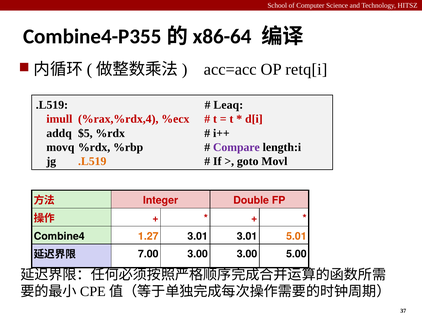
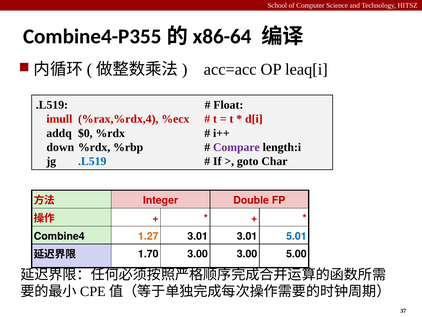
retq[i: retq[i -> leaq[i
Leaq: Leaq -> Float
$5: $5 -> $0
movq: movq -> down
.L519 at (92, 161) colour: orange -> blue
Movl: Movl -> Char
5.01 colour: orange -> blue
7.00: 7.00 -> 1.70
